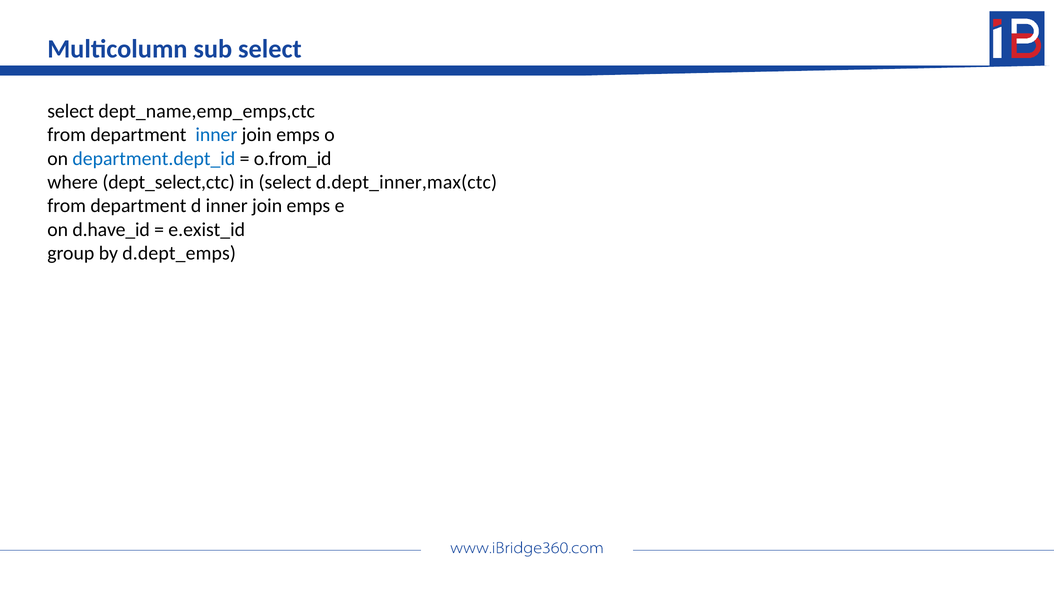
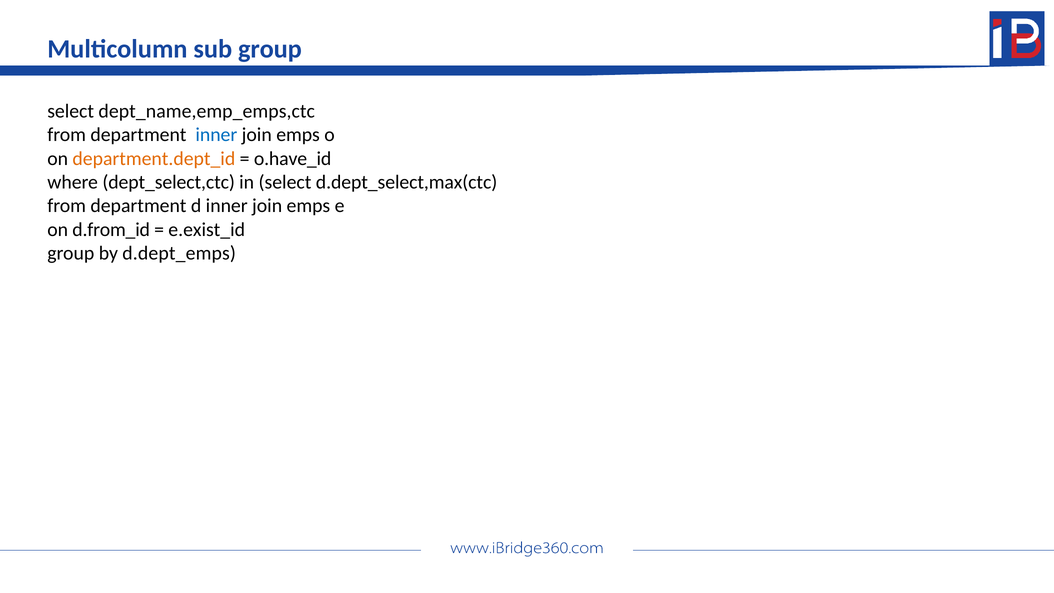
sub select: select -> group
department.dept_id colour: blue -> orange
o.from_id: o.from_id -> o.have_id
d.dept_inner,max(ctc: d.dept_inner,max(ctc -> d.dept_select,max(ctc
d.have_id: d.have_id -> d.from_id
